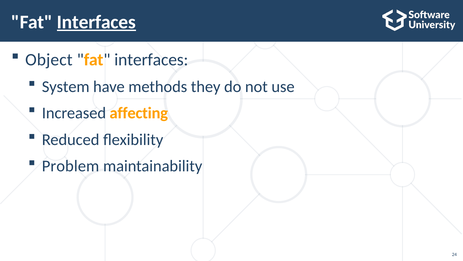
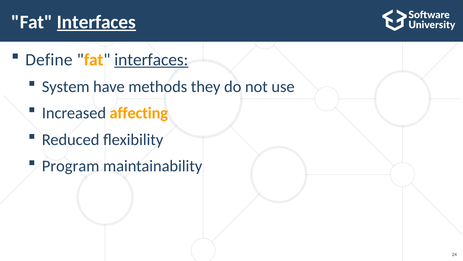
Object: Object -> Define
interfaces at (151, 59) underline: none -> present
Problem: Problem -> Program
